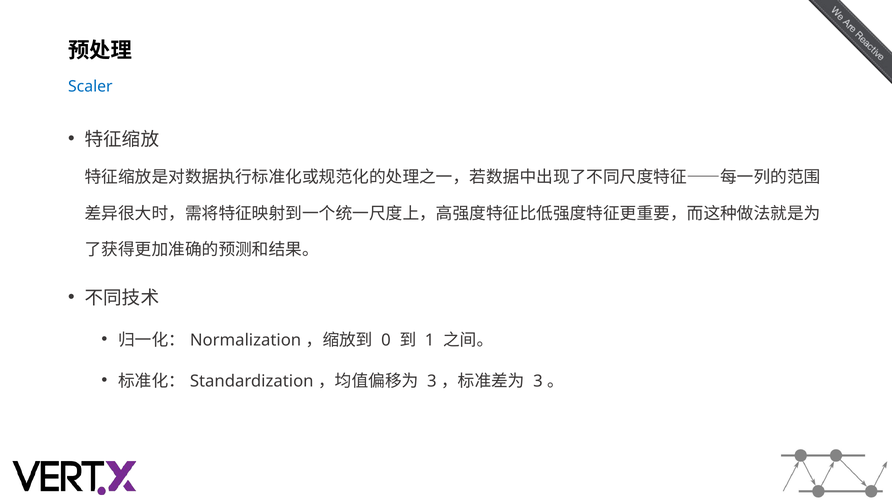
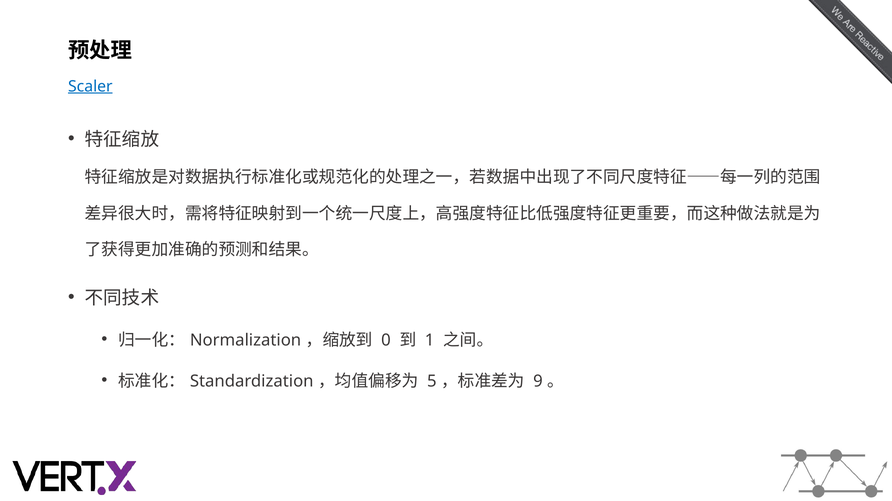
Scaler underline: none -> present
3 at (432, 382): 3 -> 5
3 at (538, 382): 3 -> 9
